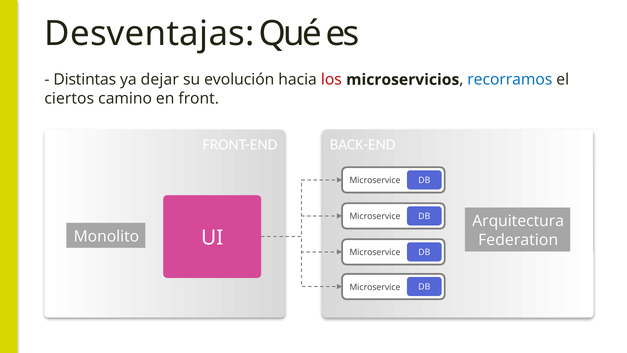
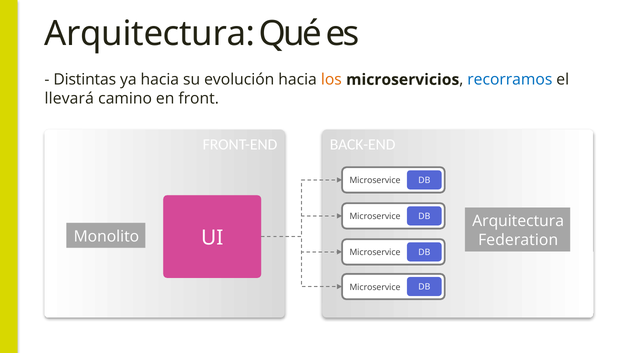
Desventajas at (150, 34): Desventajas -> Arquitectura
ya dejar: dejar -> hacia
los colour: red -> orange
ciertos: ciertos -> llevará
